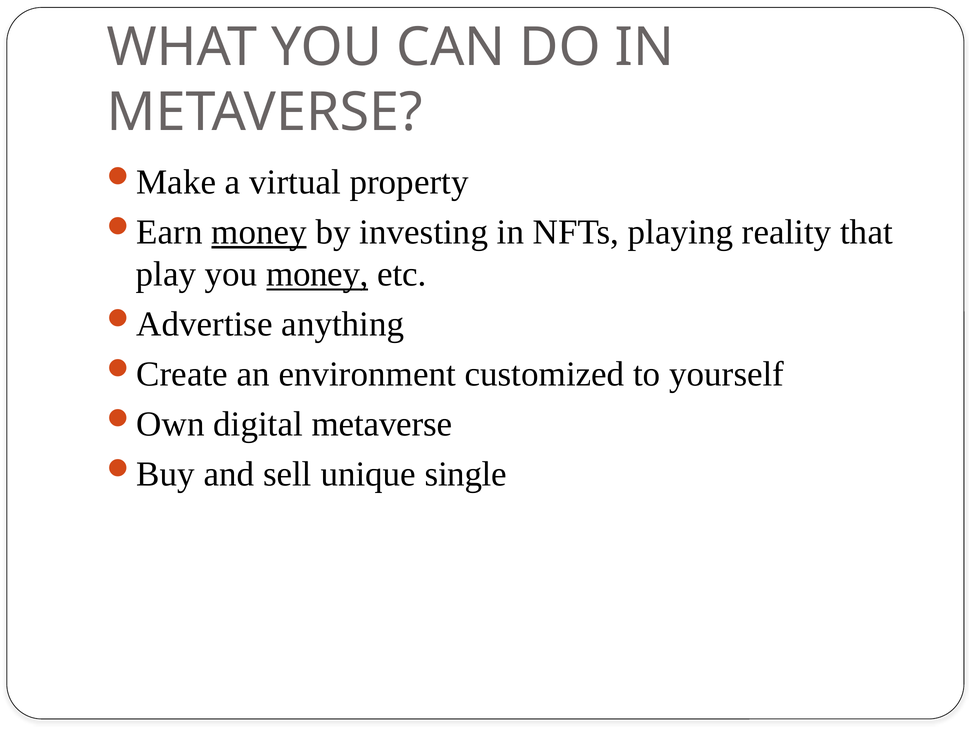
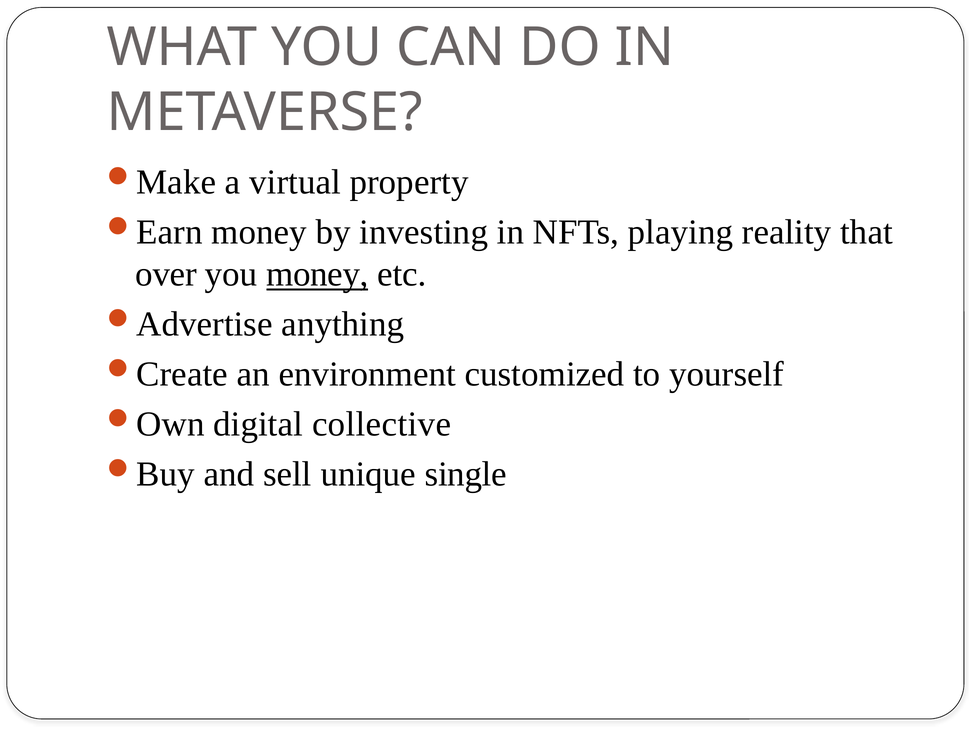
money at (259, 232) underline: present -> none
play: play -> over
digital metaverse: metaverse -> collective
